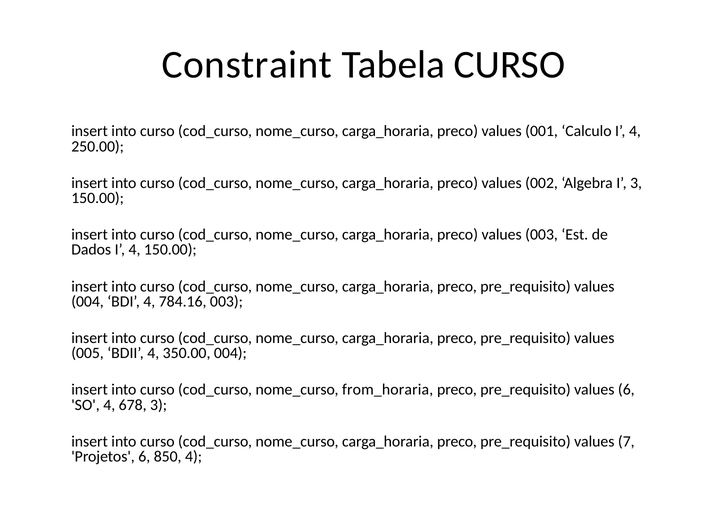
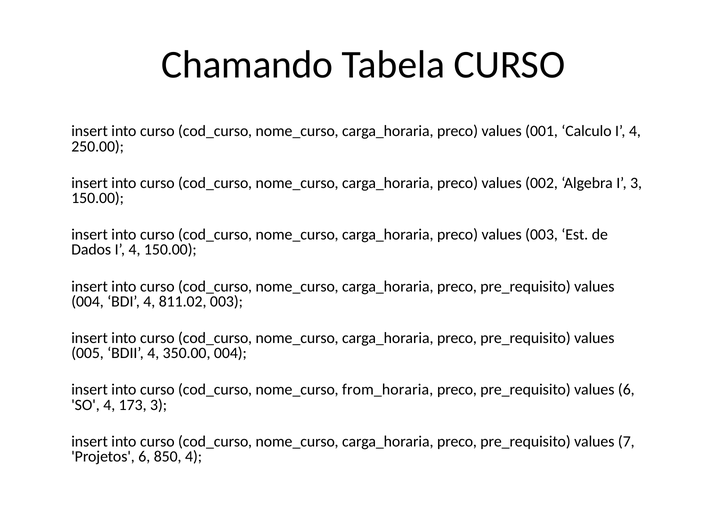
Constraint: Constraint -> Chamando
784.16: 784.16 -> 811.02
678: 678 -> 173
